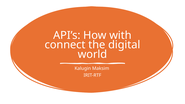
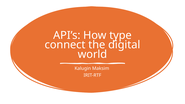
with: with -> type
